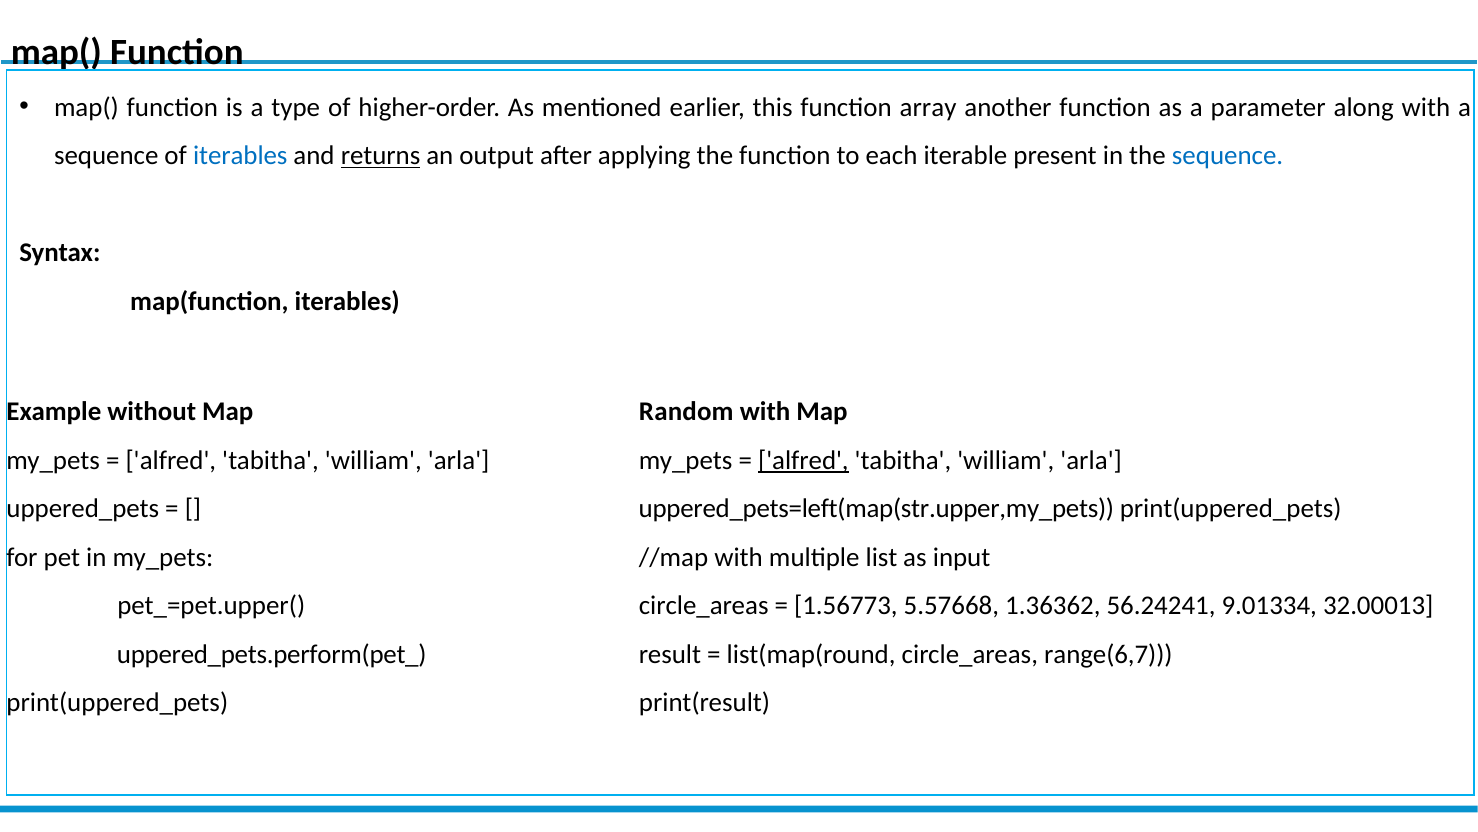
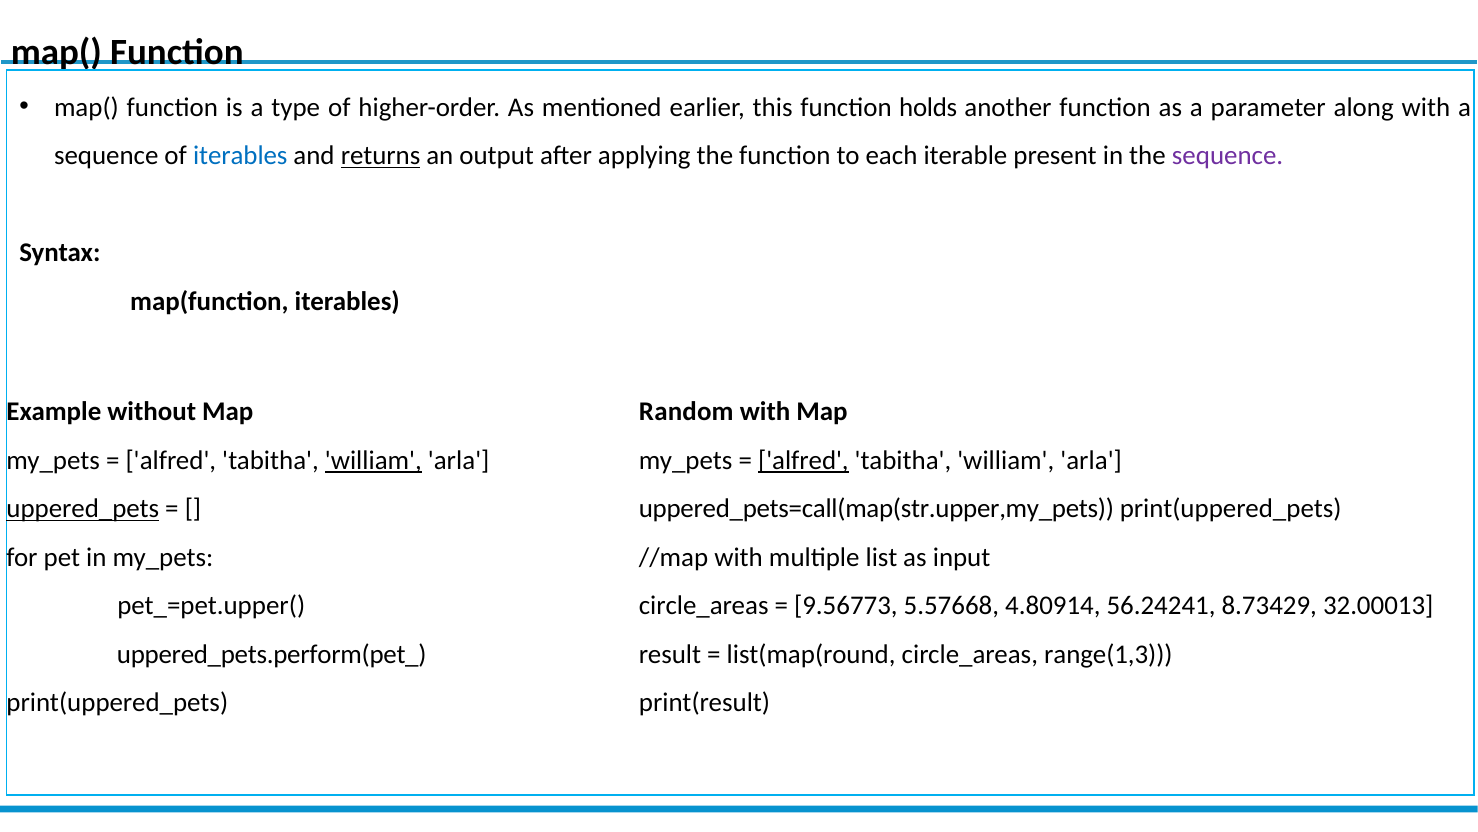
array: array -> holds
sequence at (1228, 156) colour: blue -> purple
william at (373, 460) underline: none -> present
uppered_pets underline: none -> present
uppered_pets=left(map(str.upper,my_pets: uppered_pets=left(map(str.upper,my_pets -> uppered_pets=call(map(str.upper,my_pets
1.56773: 1.56773 -> 9.56773
1.36362: 1.36362 -> 4.80914
9.01334: 9.01334 -> 8.73429
range(6,7: range(6,7 -> range(1,3
